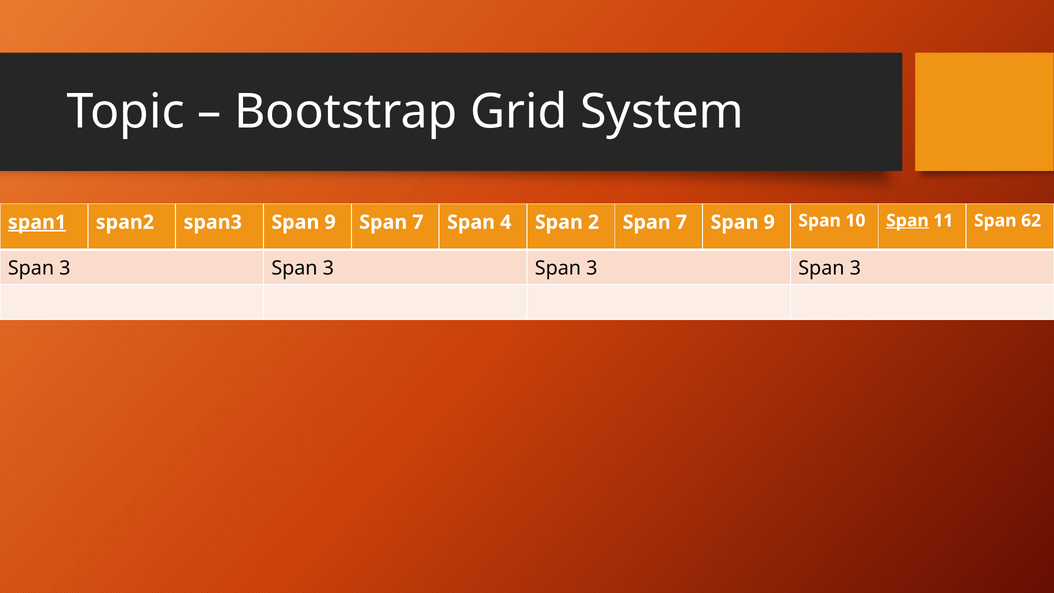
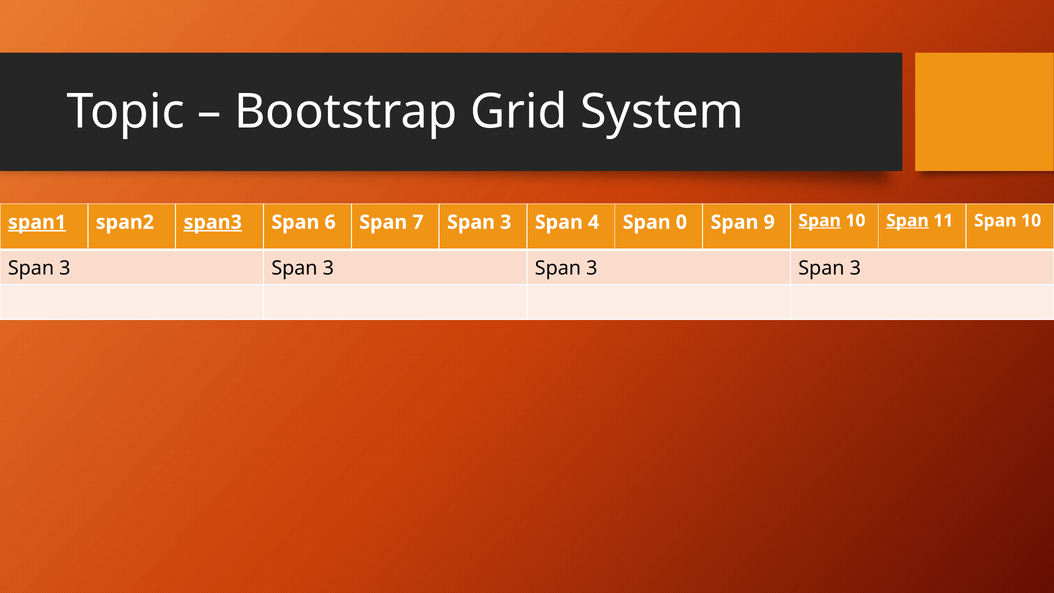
span3 underline: none -> present
9 at (330, 222): 9 -> 6
7 Span 4: 4 -> 3
2: 2 -> 4
7 at (681, 222): 7 -> 0
Span at (820, 221) underline: none -> present
11 Span 62: 62 -> 10
